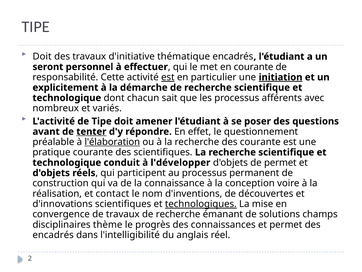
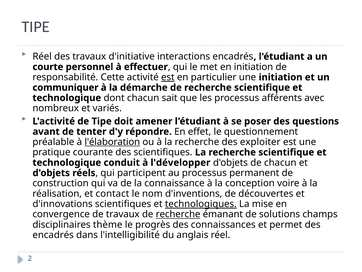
Doit at (42, 56): Doit -> Réel
thématique: thématique -> interactions
seront: seront -> courte
en courante: courante -> initiation
initiation at (281, 77) underline: present -> none
explicitement: explicitement -> communiquer
tenter underline: present -> none
des courante: courante -> exploiter
de permet: permet -> chacun
recherche at (178, 214) underline: none -> present
